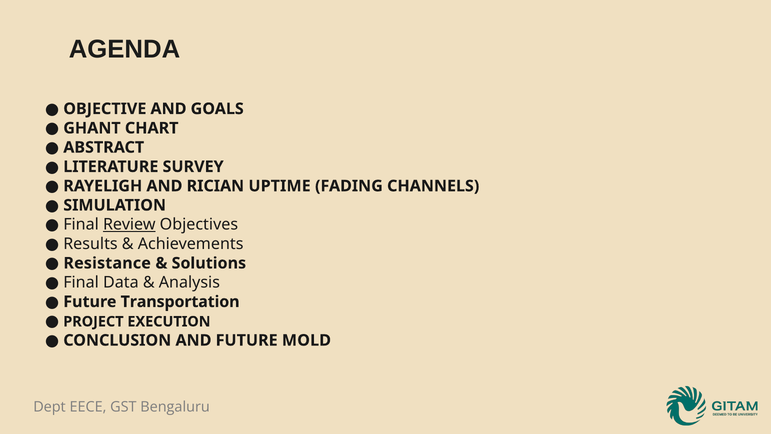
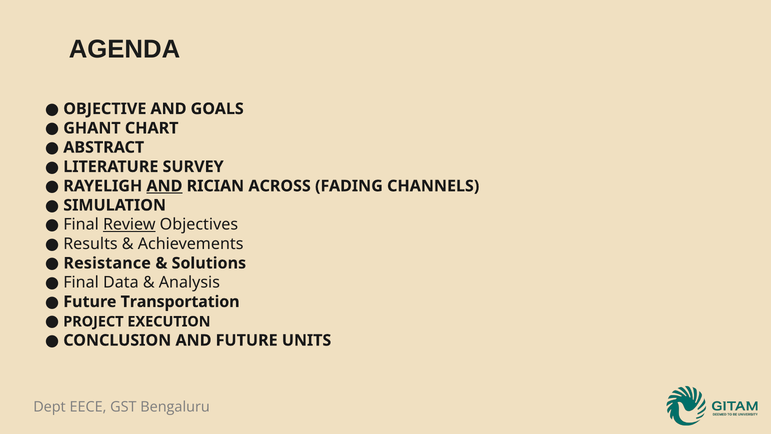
AND at (164, 186) underline: none -> present
UPTIME: UPTIME -> ACROSS
MOLD: MOLD -> UNITS
